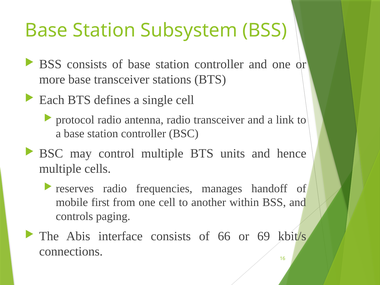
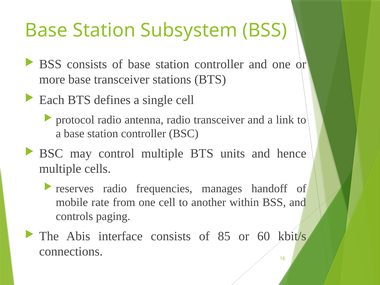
first: first -> rate
66: 66 -> 85
69: 69 -> 60
